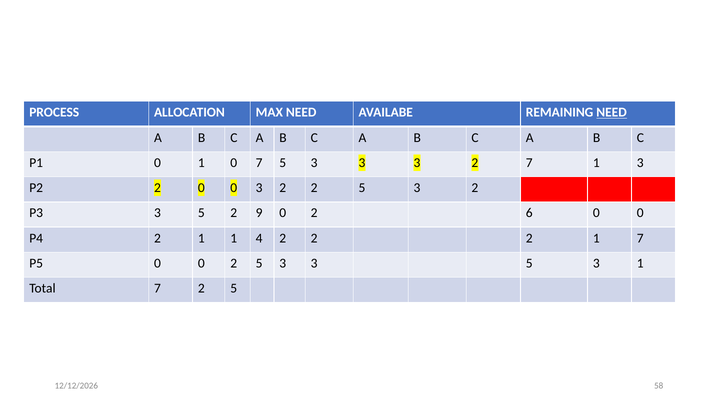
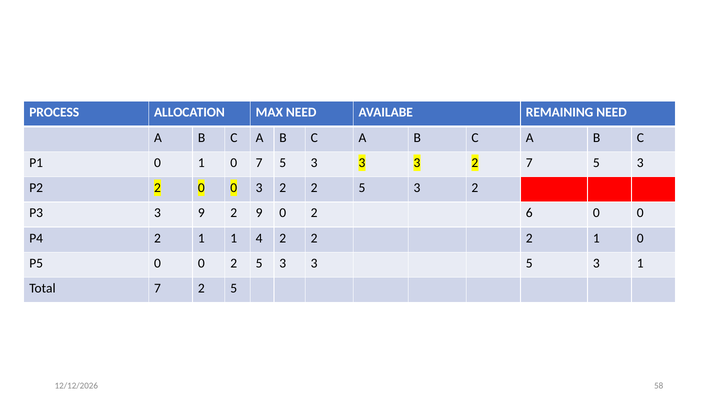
NEED at (612, 112) underline: present -> none
2 7 1: 1 -> 5
P3 3 5: 5 -> 9
2 1 7: 7 -> 0
